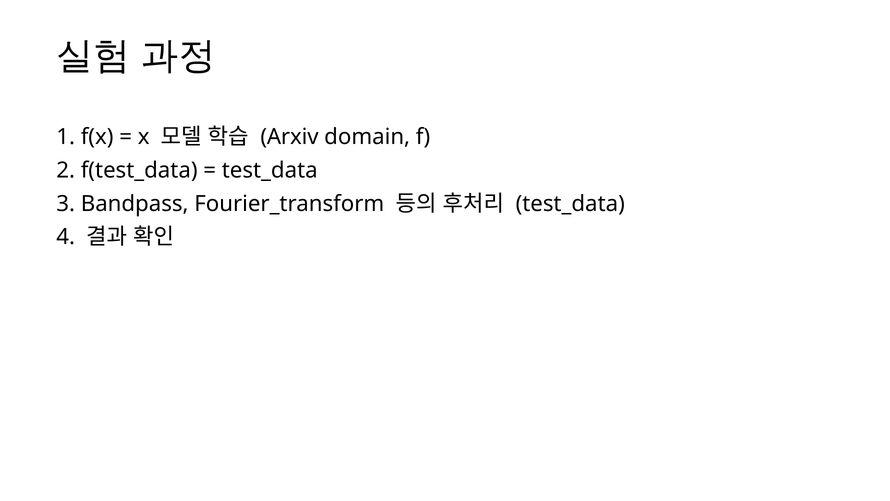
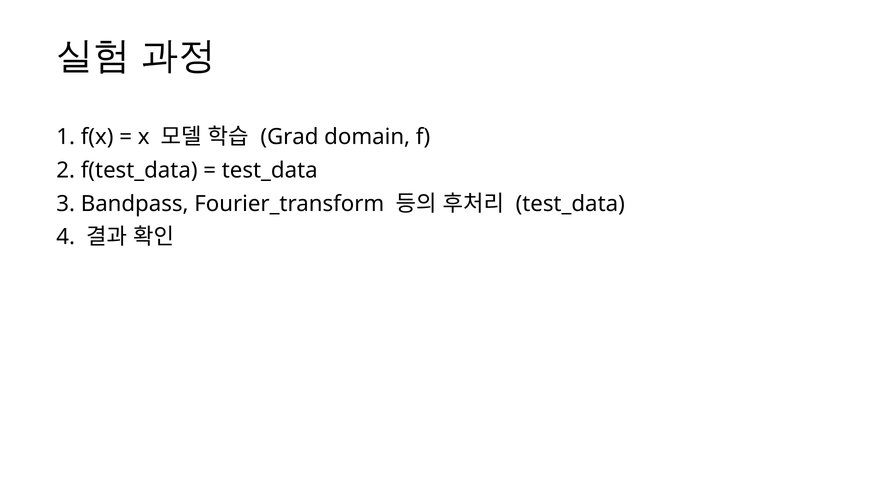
Arxiv: Arxiv -> Grad
